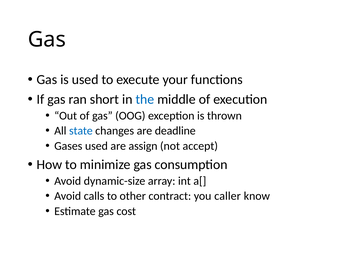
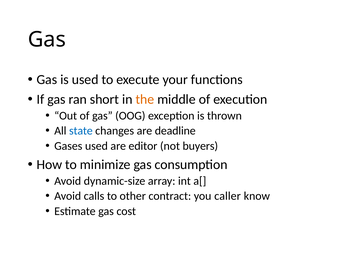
the colour: blue -> orange
assign: assign -> editor
accept: accept -> buyers
